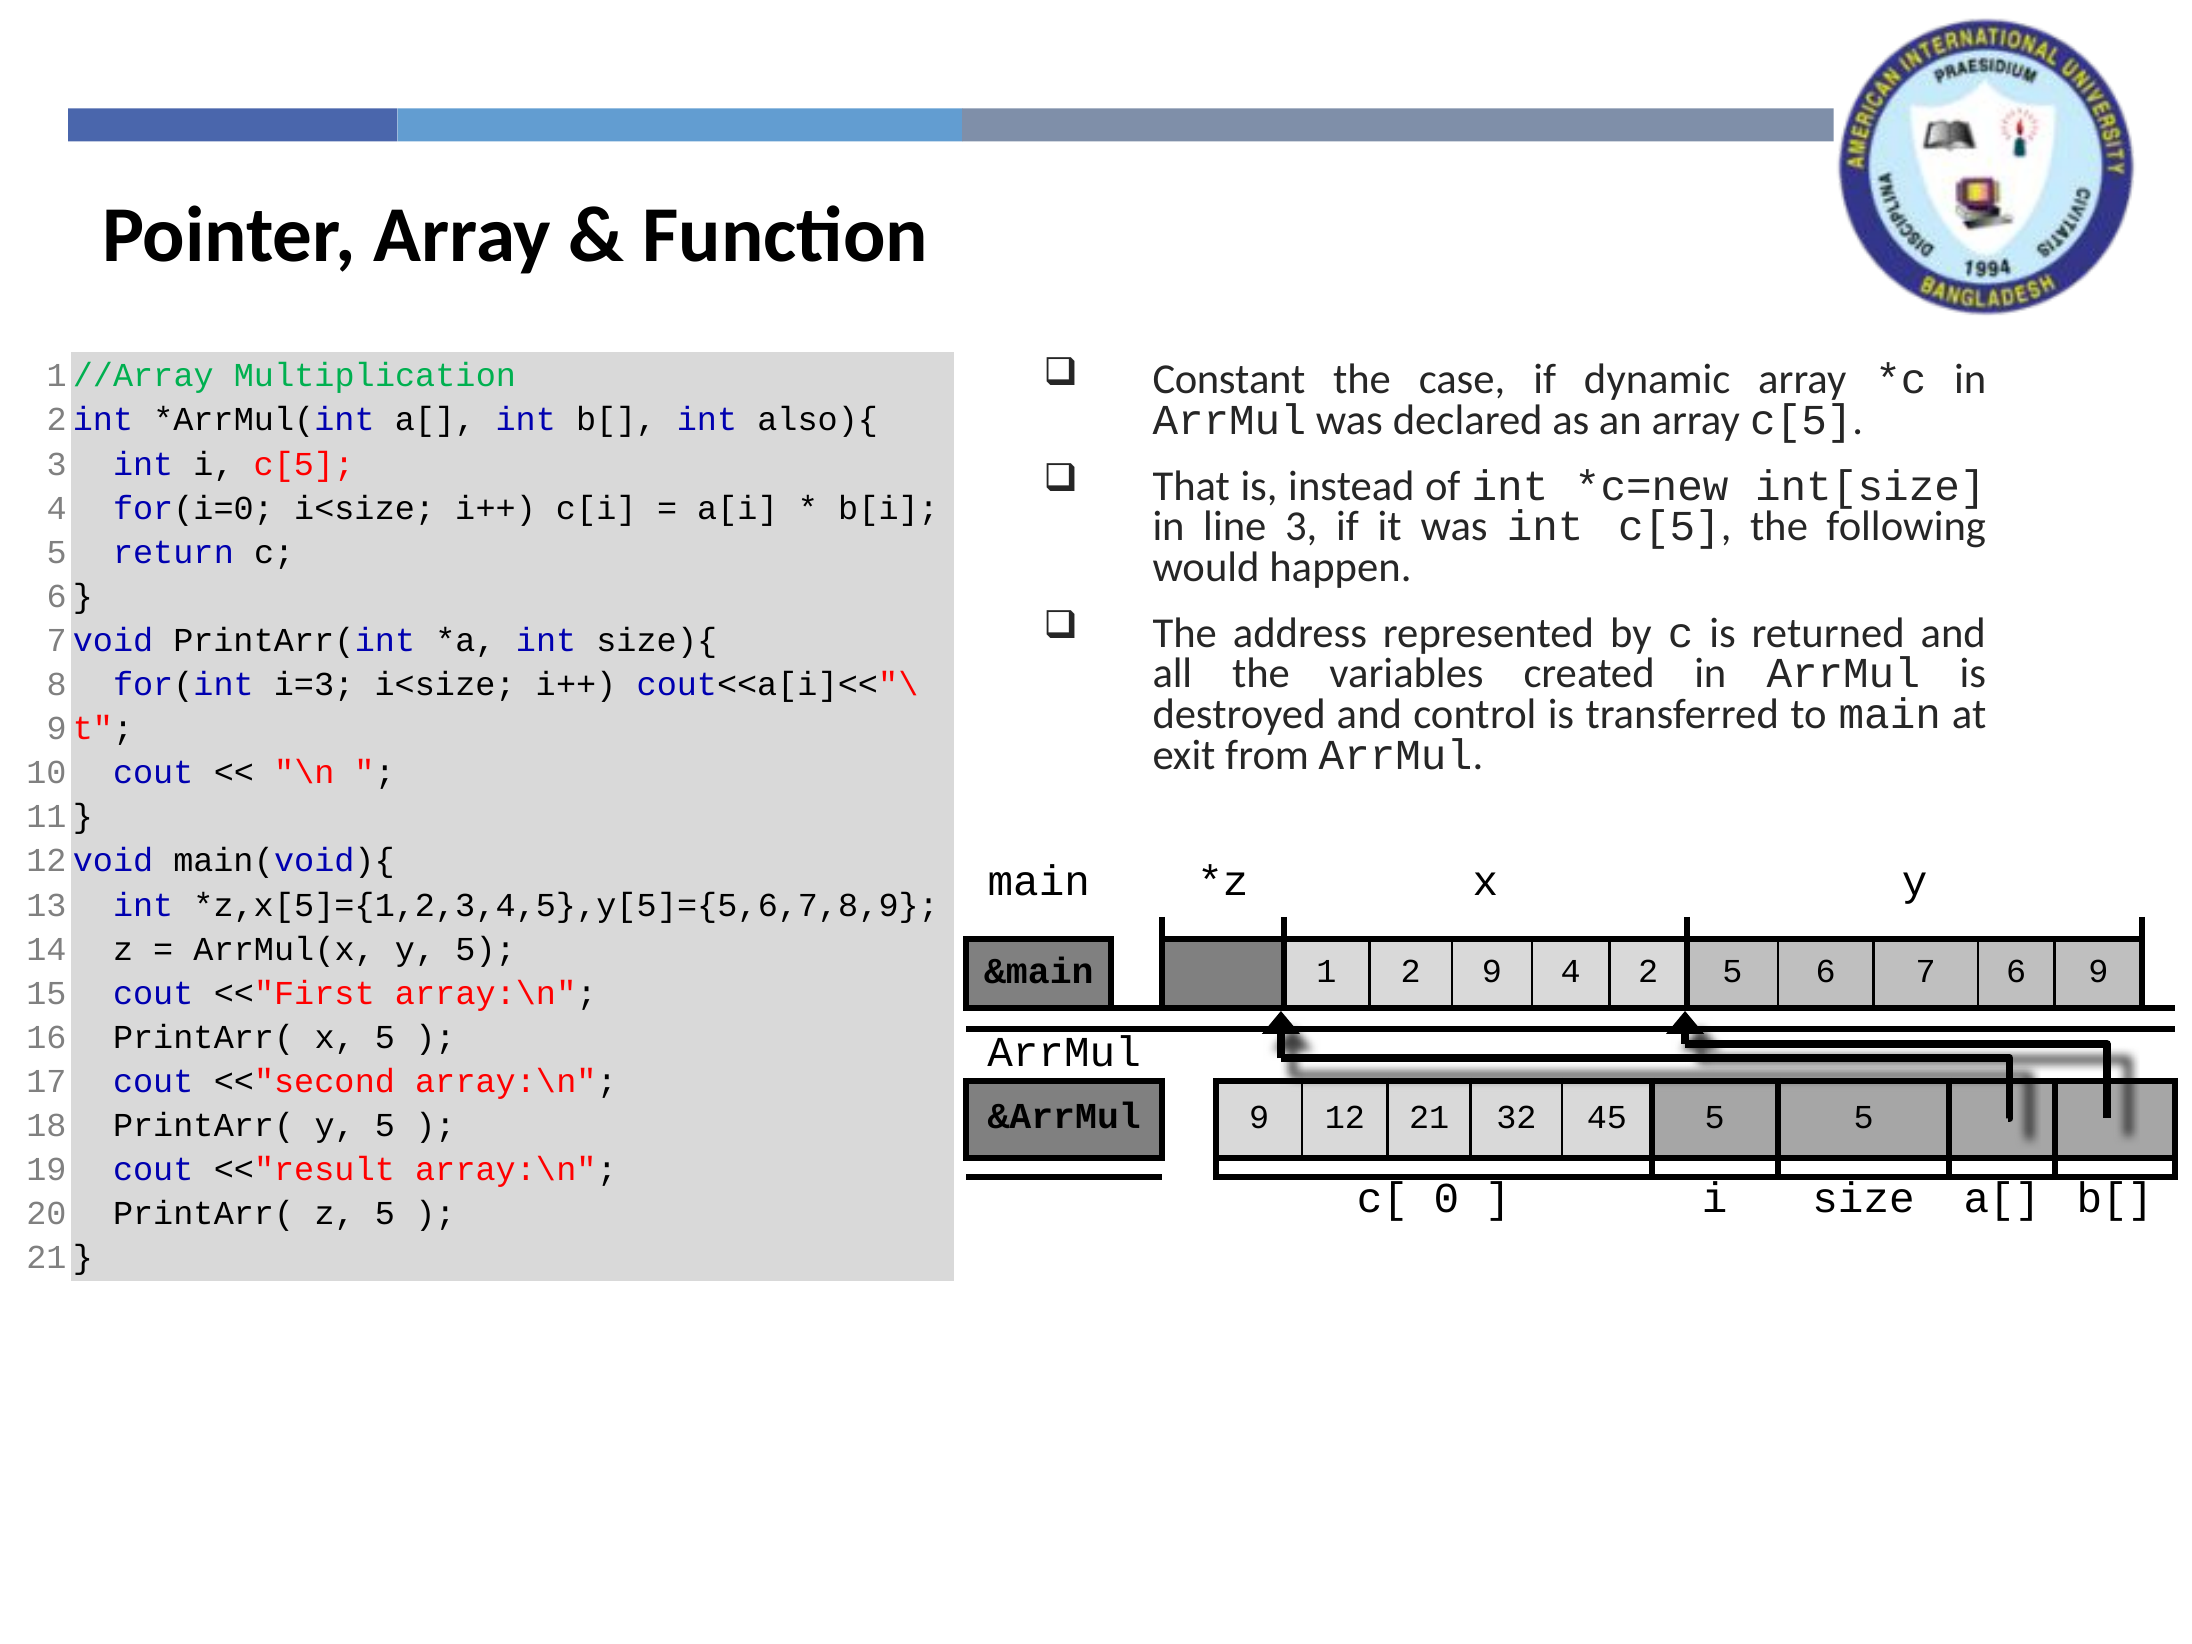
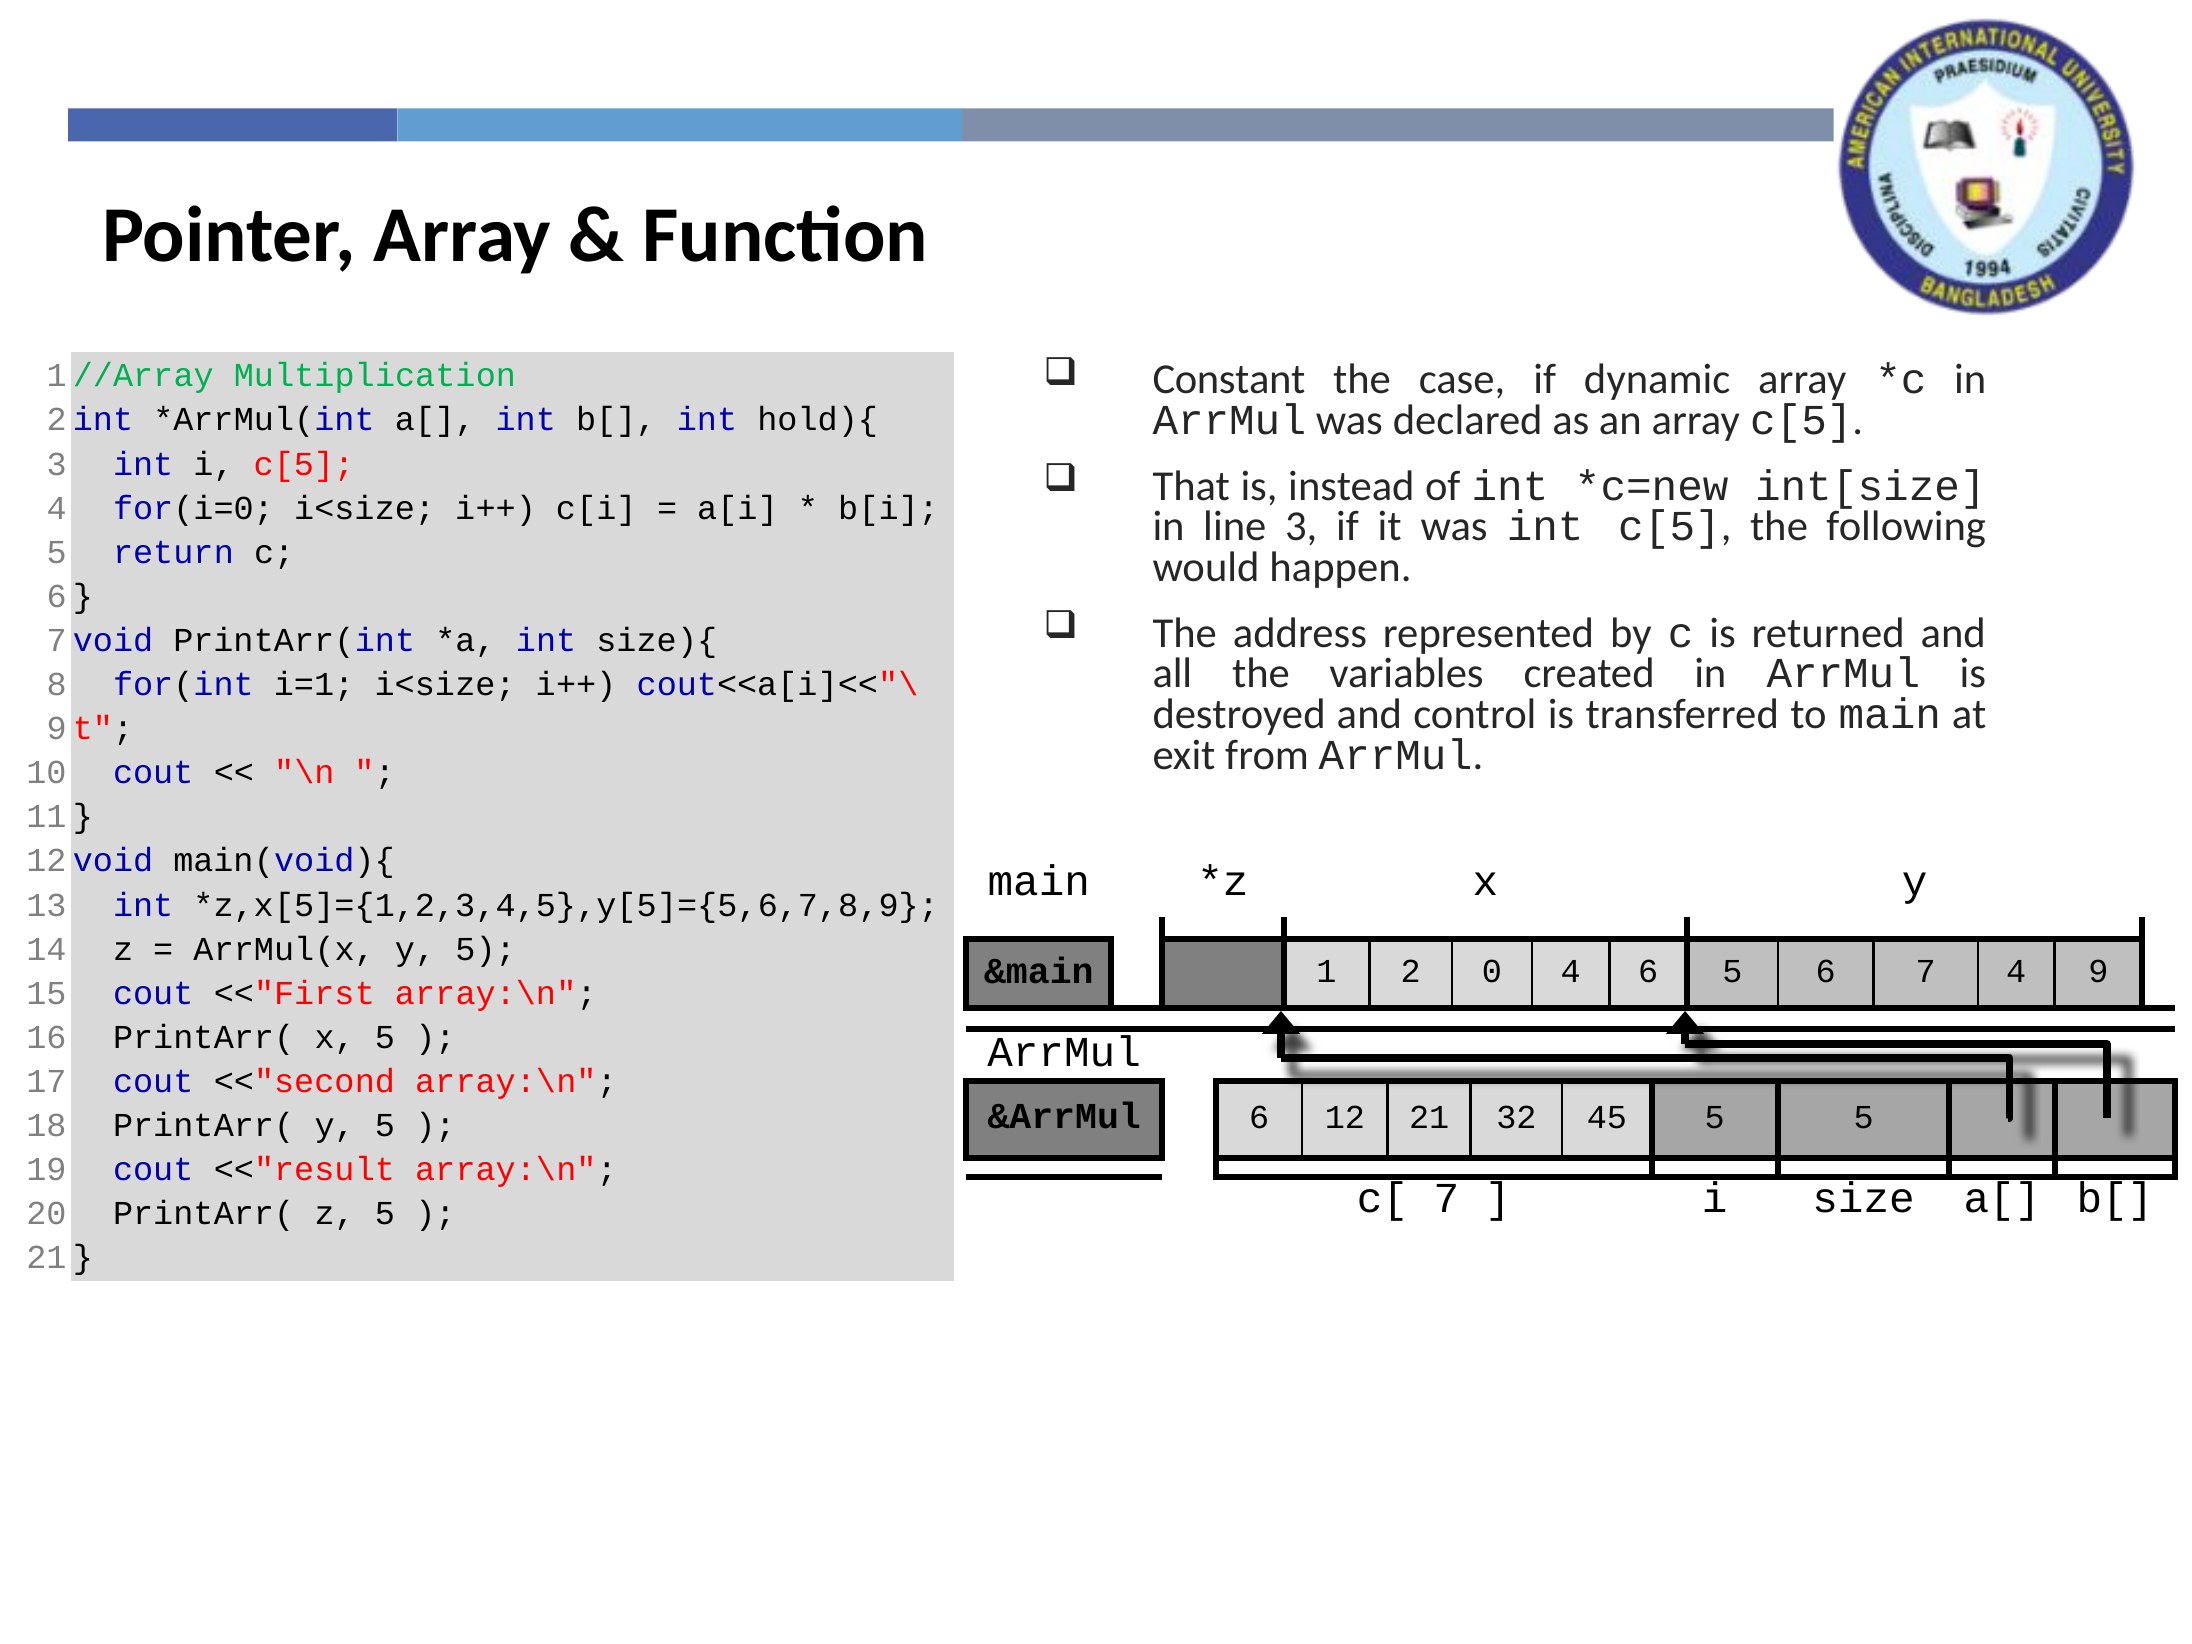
also){: also){ -> hold){
i=3: i=3 -> i=1
2 9: 9 -> 0
4 2: 2 -> 6
7 6: 6 -> 4
&ArrMul 9: 9 -> 6
c[ 0: 0 -> 7
